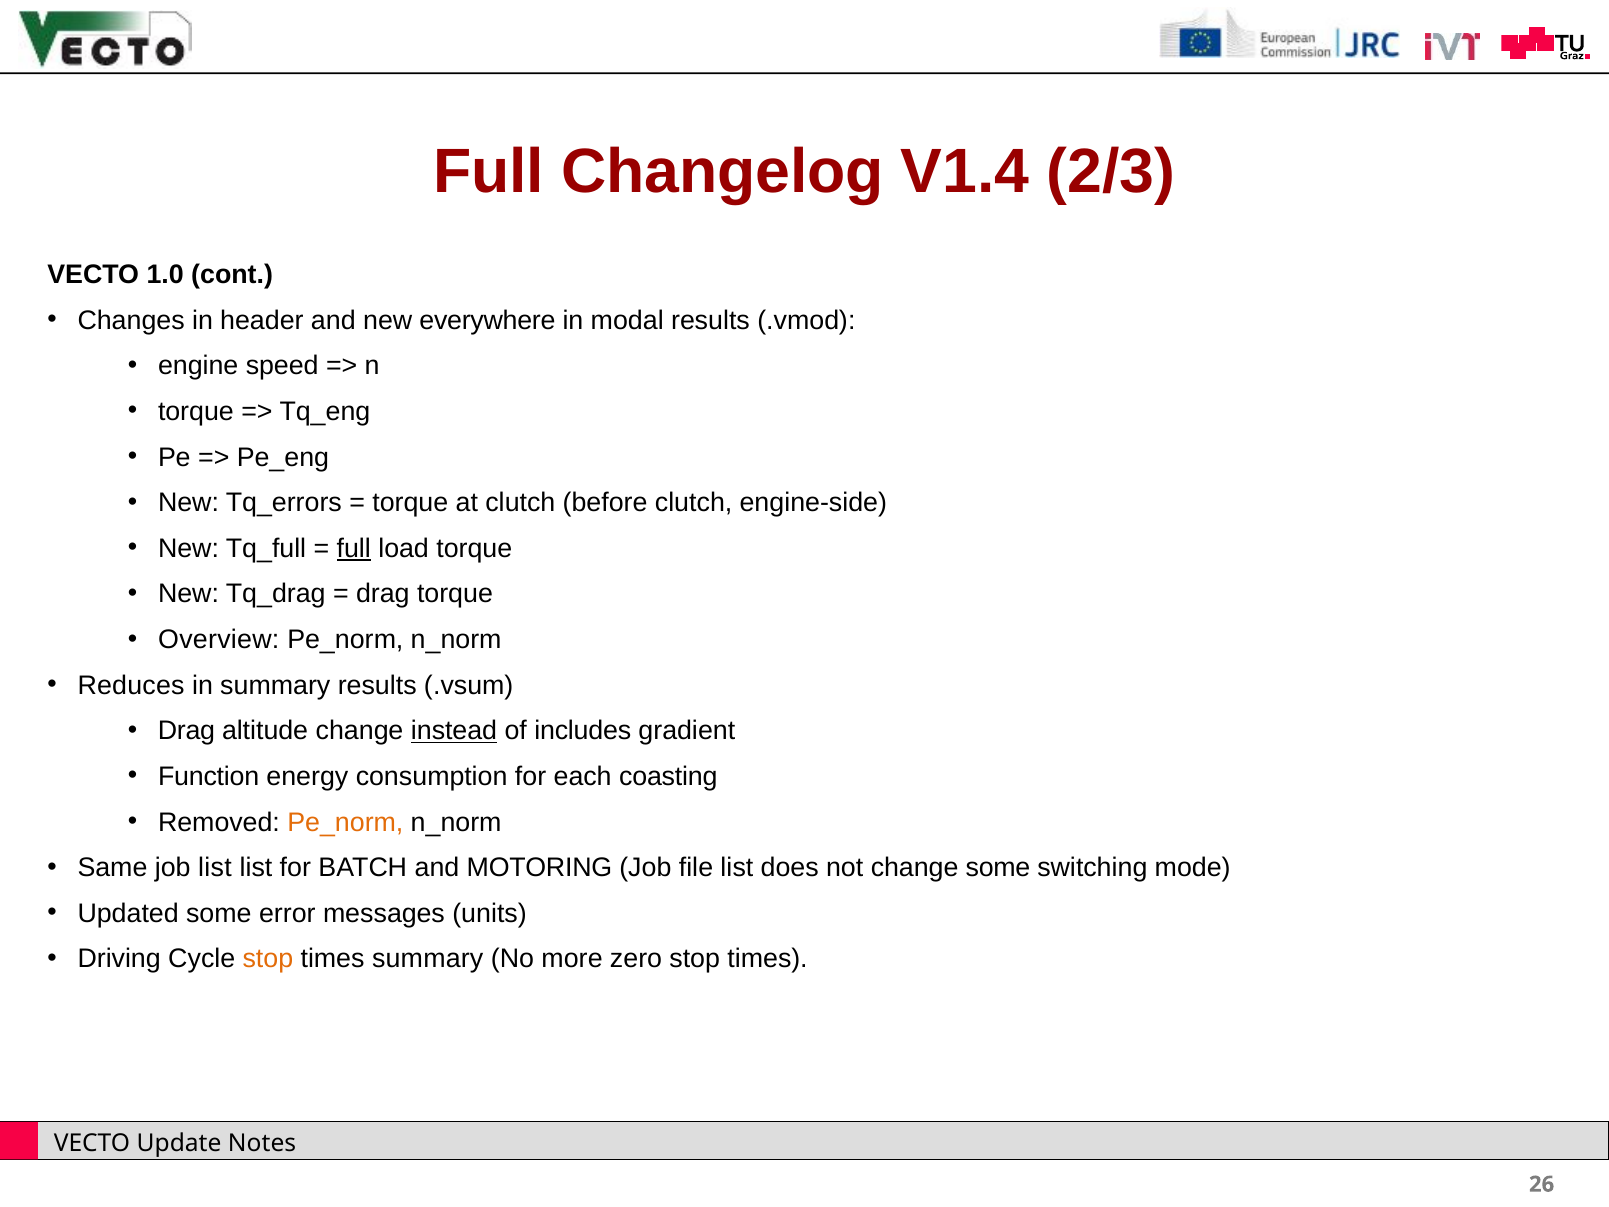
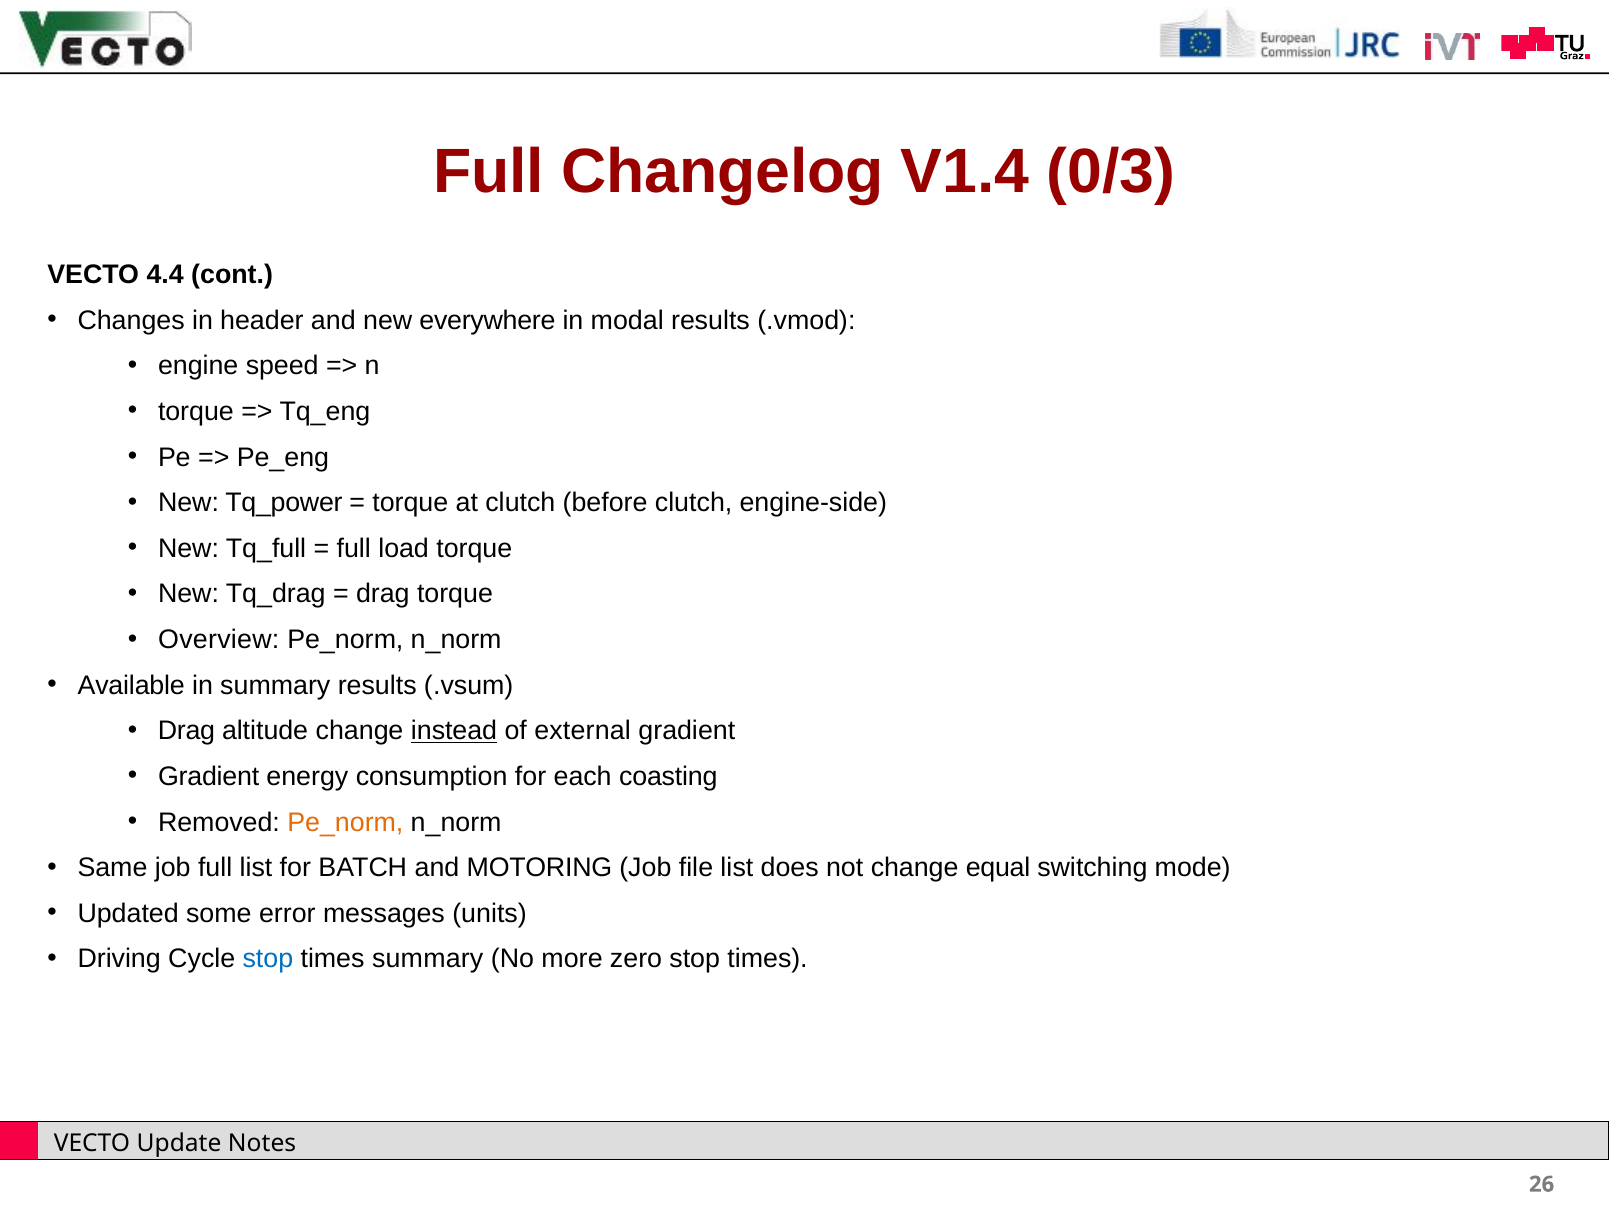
2/3: 2/3 -> 0/3
1.0: 1.0 -> 4.4
Tq_errors: Tq_errors -> Tq_power
full at (354, 548) underline: present -> none
Reduces: Reduces -> Available
includes: includes -> external
Function at (209, 776): Function -> Gradient
job list: list -> full
change some: some -> equal
stop at (268, 959) colour: orange -> blue
